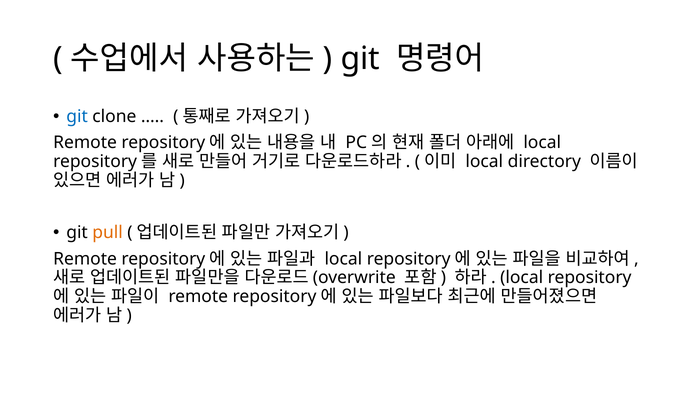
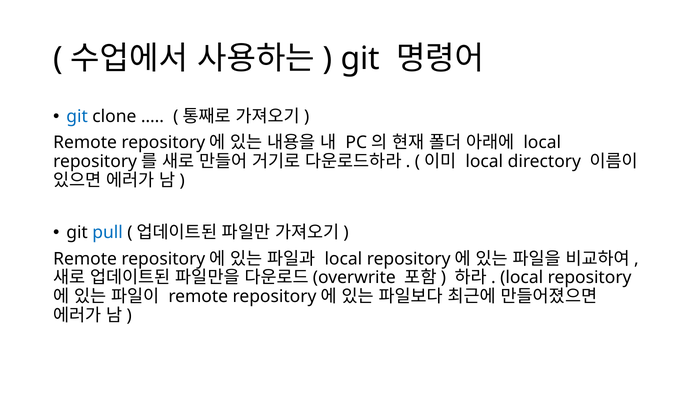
pull colour: orange -> blue
